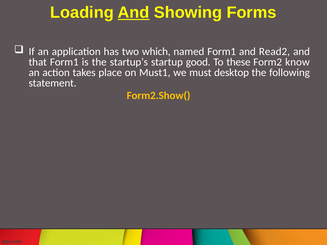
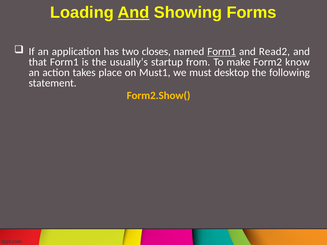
which: which -> closes
Form1 at (222, 52) underline: none -> present
startup’s: startup’s -> usually’s
good: good -> from
these: these -> make
